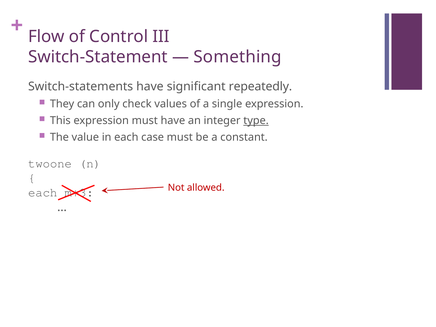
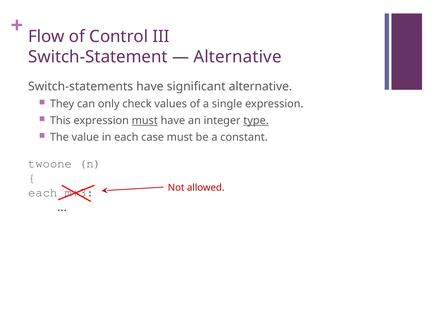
Something at (238, 57): Something -> Alternative
significant repeatedly: repeatedly -> alternative
must at (145, 121) underline: none -> present
